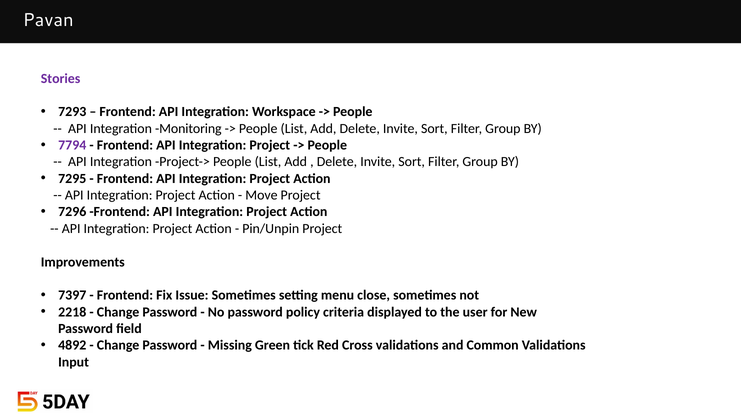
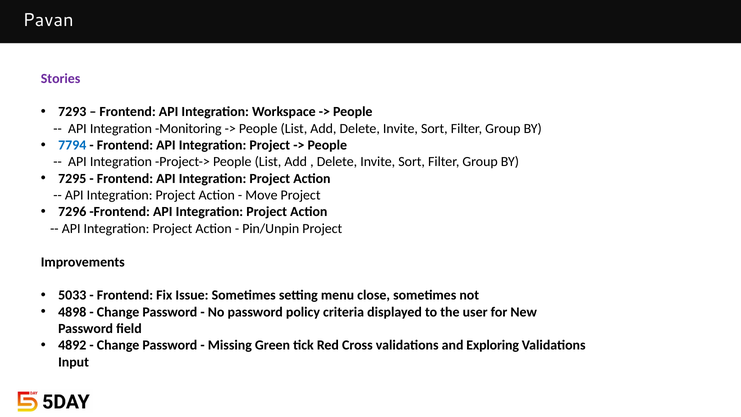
7794 colour: purple -> blue
7397: 7397 -> 5033
2218: 2218 -> 4898
Common: Common -> Exploring
